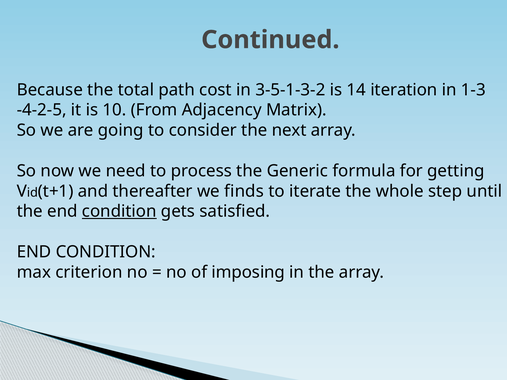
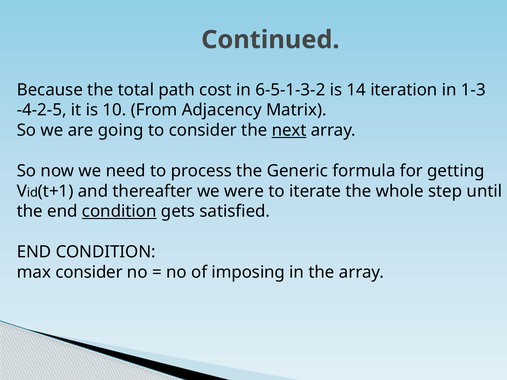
3-5-1-3-2: 3-5-1-3-2 -> 6-5-1-3-2
next underline: none -> present
finds: finds -> were
max criterion: criterion -> consider
